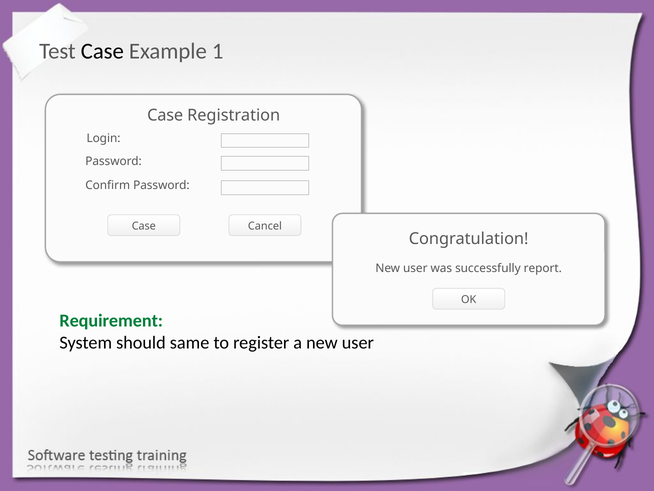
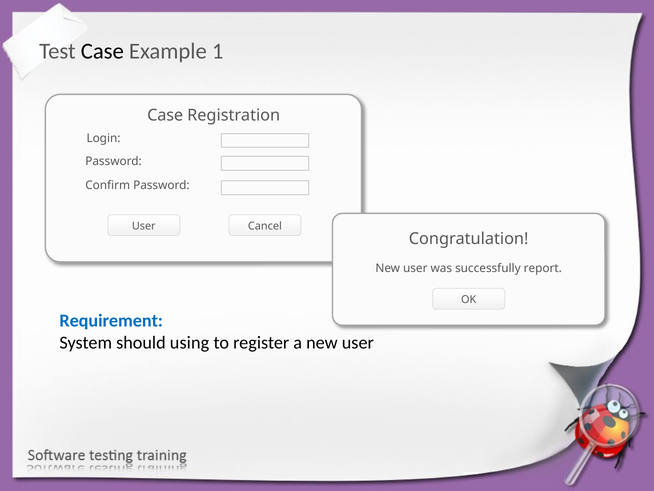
Case at (144, 226): Case -> User
Requirement colour: green -> blue
same: same -> using
